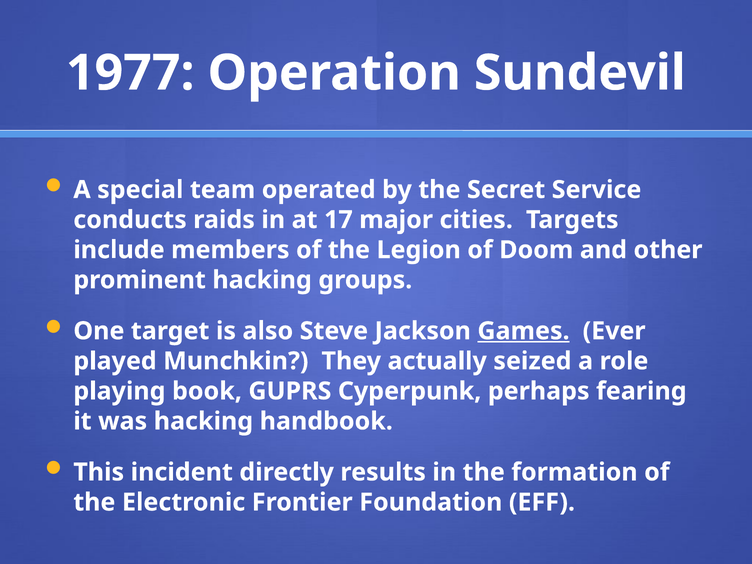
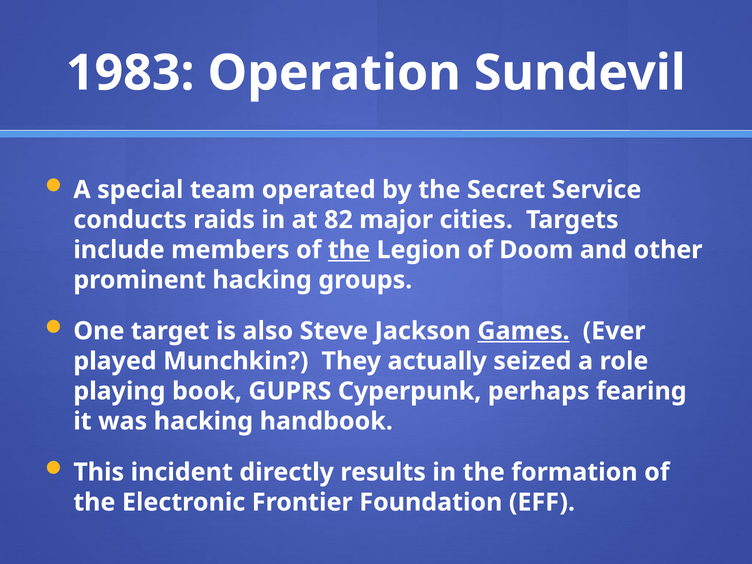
1977: 1977 -> 1983
17: 17 -> 82
the at (349, 250) underline: none -> present
